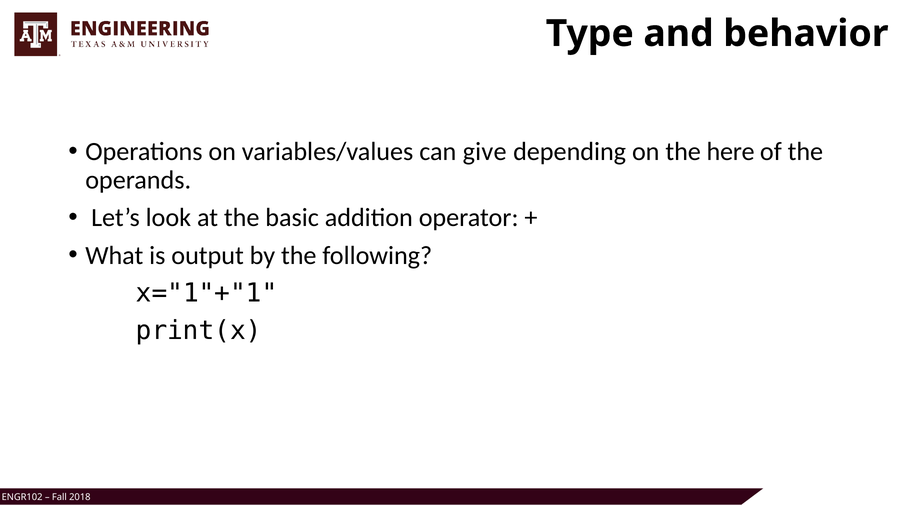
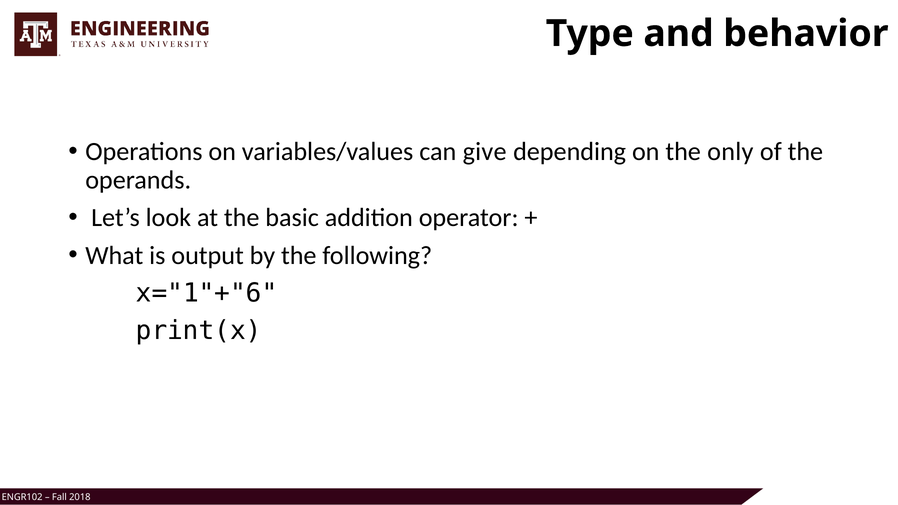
here: here -> only
x="1"+"1: x="1"+"1 -> x="1"+"6
